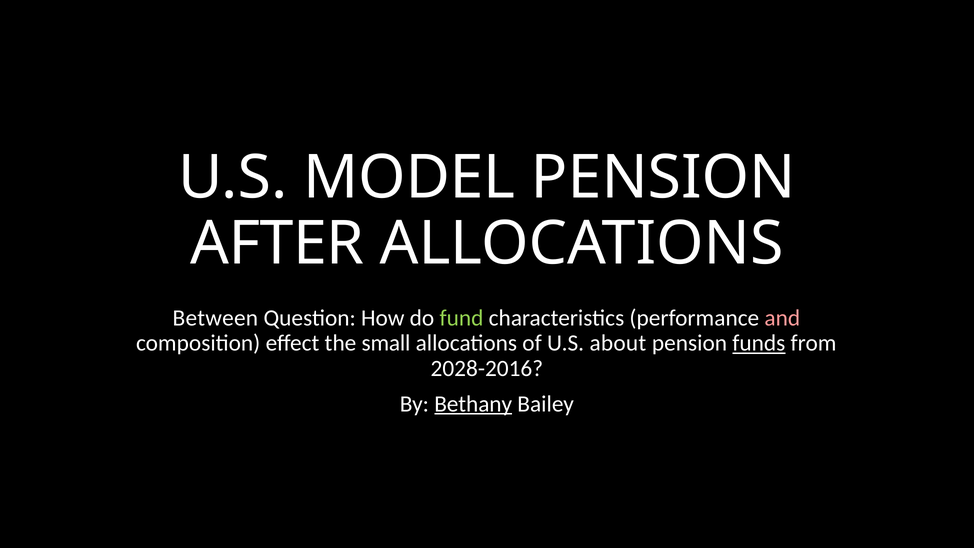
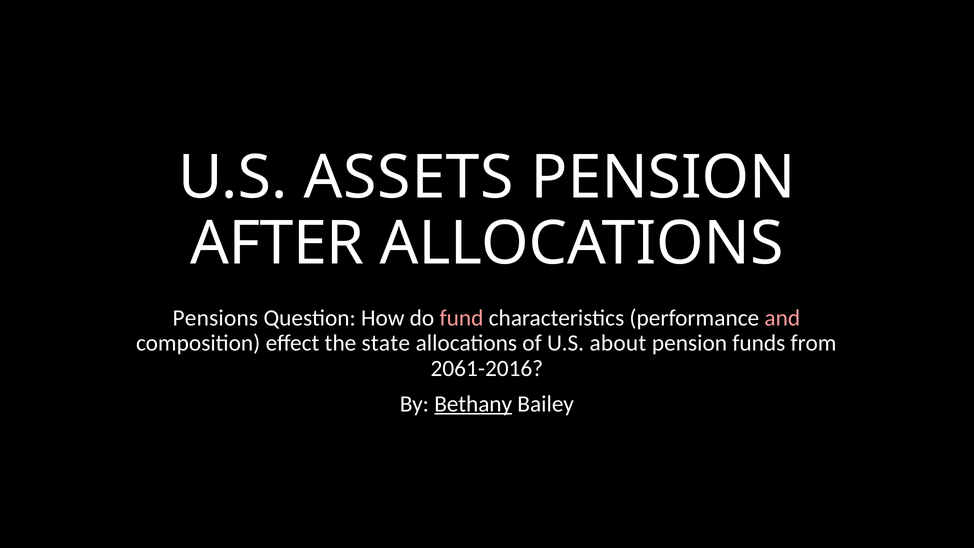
MODEL: MODEL -> ASSETS
Between: Between -> Pensions
fund colour: light green -> pink
small: small -> state
funds underline: present -> none
2028-2016: 2028-2016 -> 2061-2016
